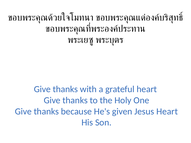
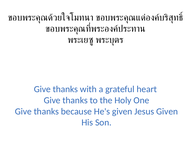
Jesus Heart: Heart -> Given
